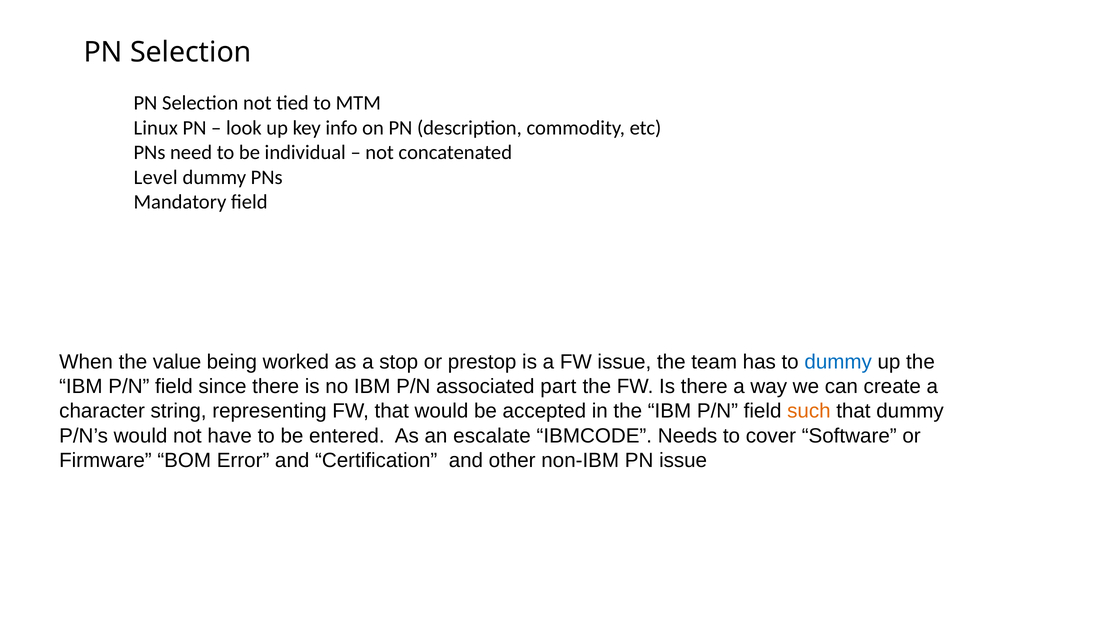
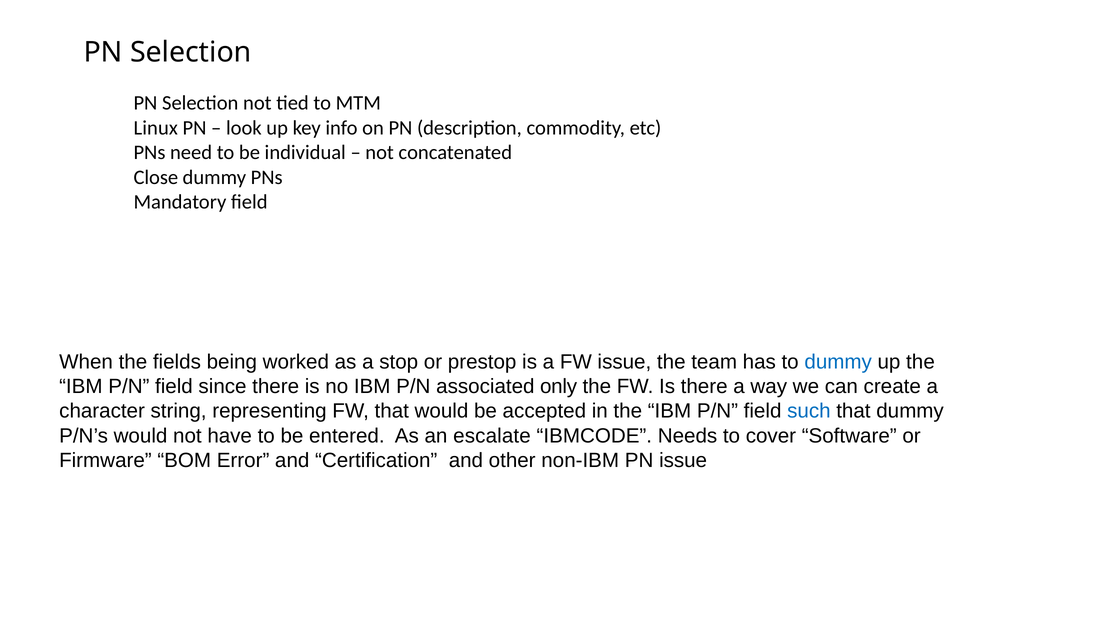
Level: Level -> Close
value: value -> fields
part: part -> only
such colour: orange -> blue
